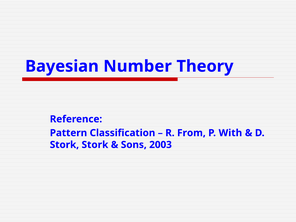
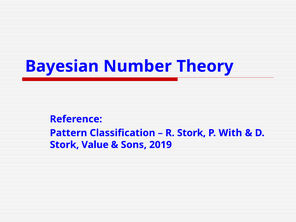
R From: From -> Stork
Stork Stork: Stork -> Value
2003: 2003 -> 2019
